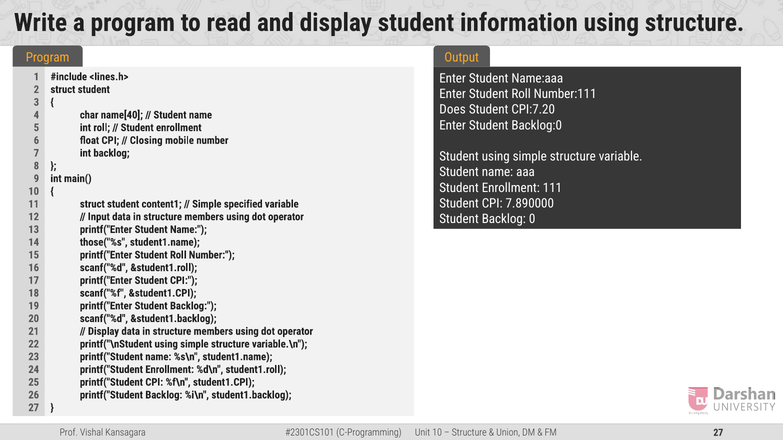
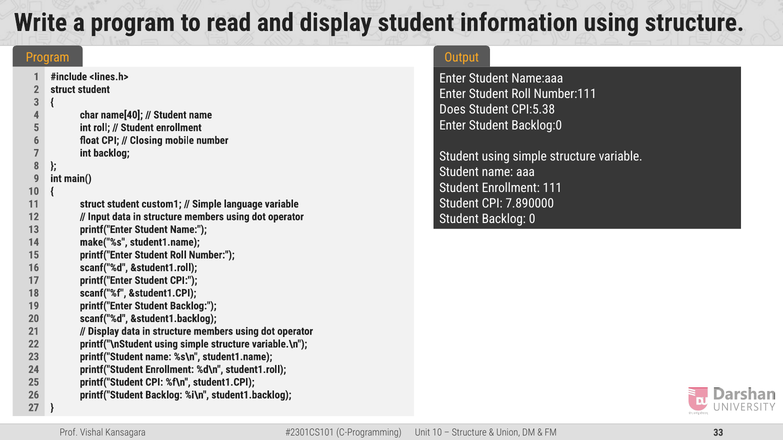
CPI:7.20: CPI:7.20 -> CPI:5.38
content1: content1 -> custom1
specified: specified -> language
those("%s: those("%s -> make("%s
27 at (718, 433): 27 -> 33
